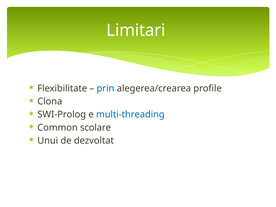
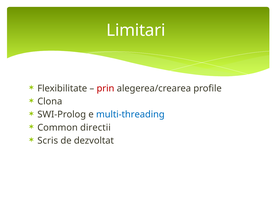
prin colour: blue -> red
scolare: scolare -> directii
Unui: Unui -> Scris
